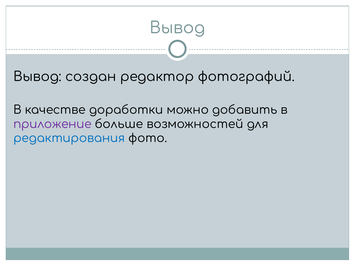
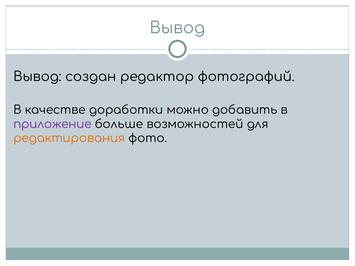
редактирования colour: blue -> orange
